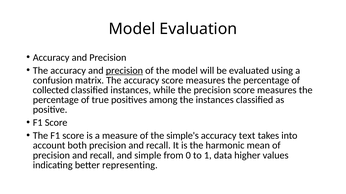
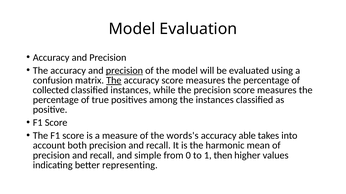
The at (114, 81) underline: none -> present
simple's: simple's -> words's
text: text -> able
data: data -> then
